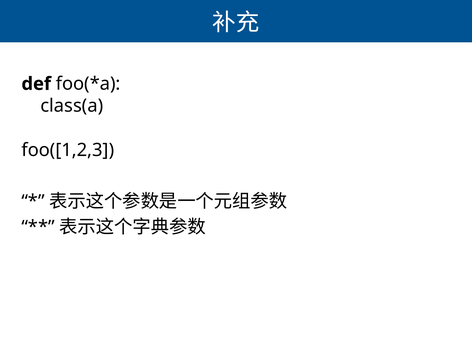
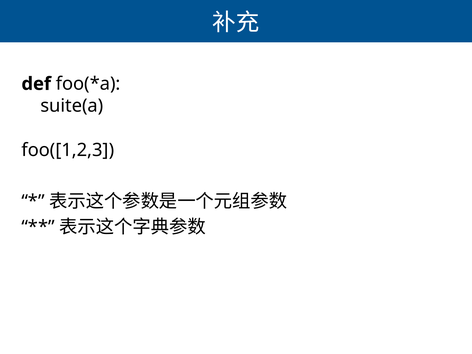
class(a: class(a -> suite(a
